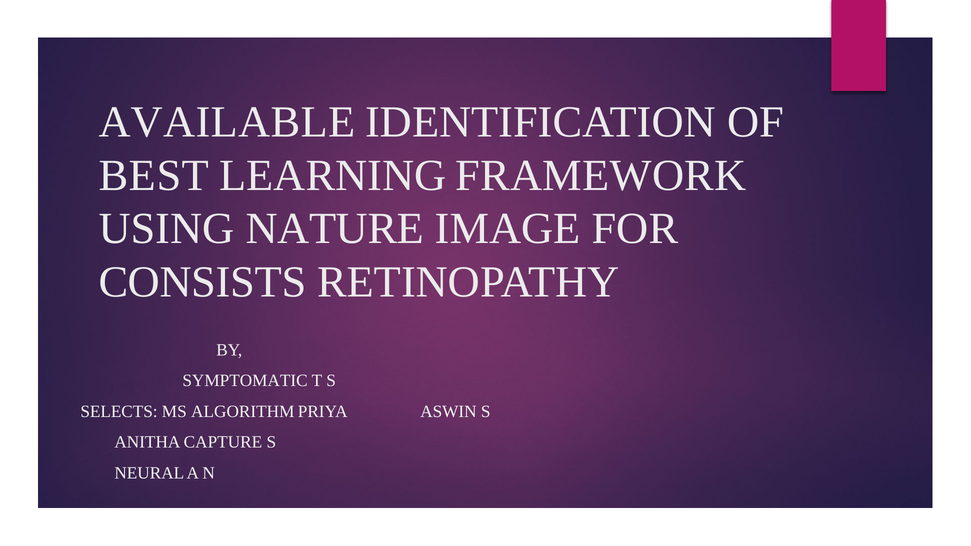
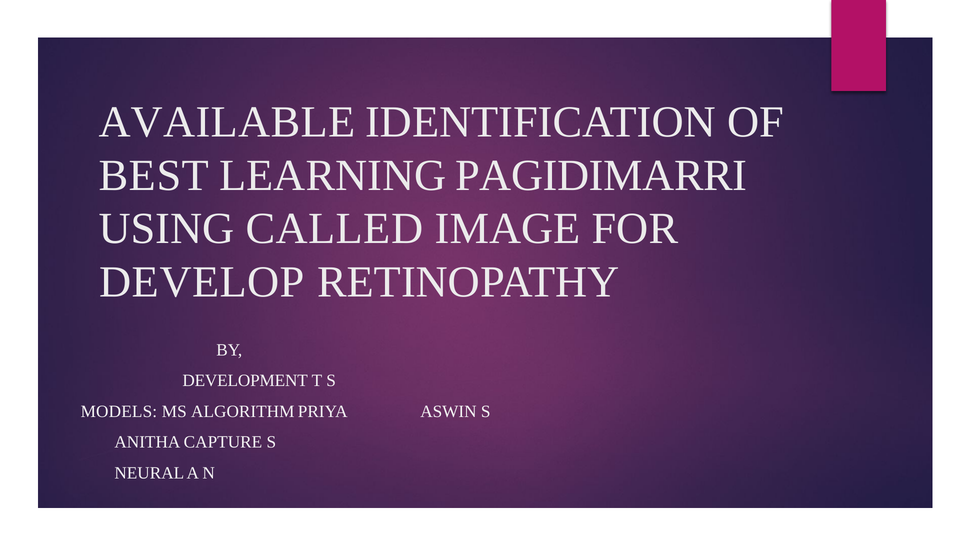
FRAMEWORK: FRAMEWORK -> PAGIDIMARRI
NATURE: NATURE -> CALLED
CONSISTS: CONSISTS -> DEVELOP
SYMPTOMATIC: SYMPTOMATIC -> DEVELOPMENT
SELECTS: SELECTS -> MODELS
